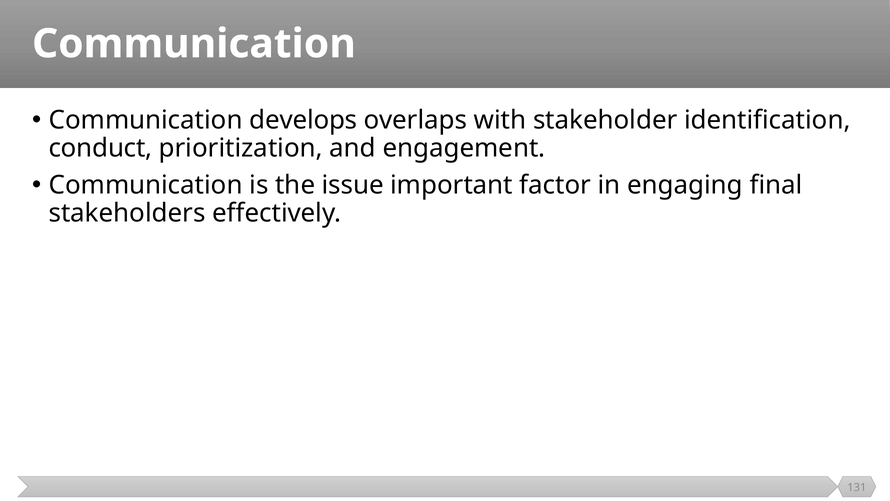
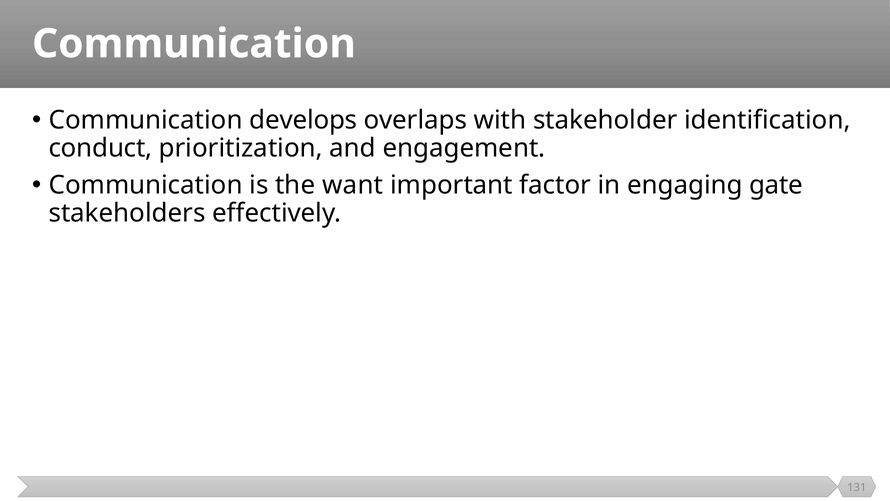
issue: issue -> want
final: final -> gate
